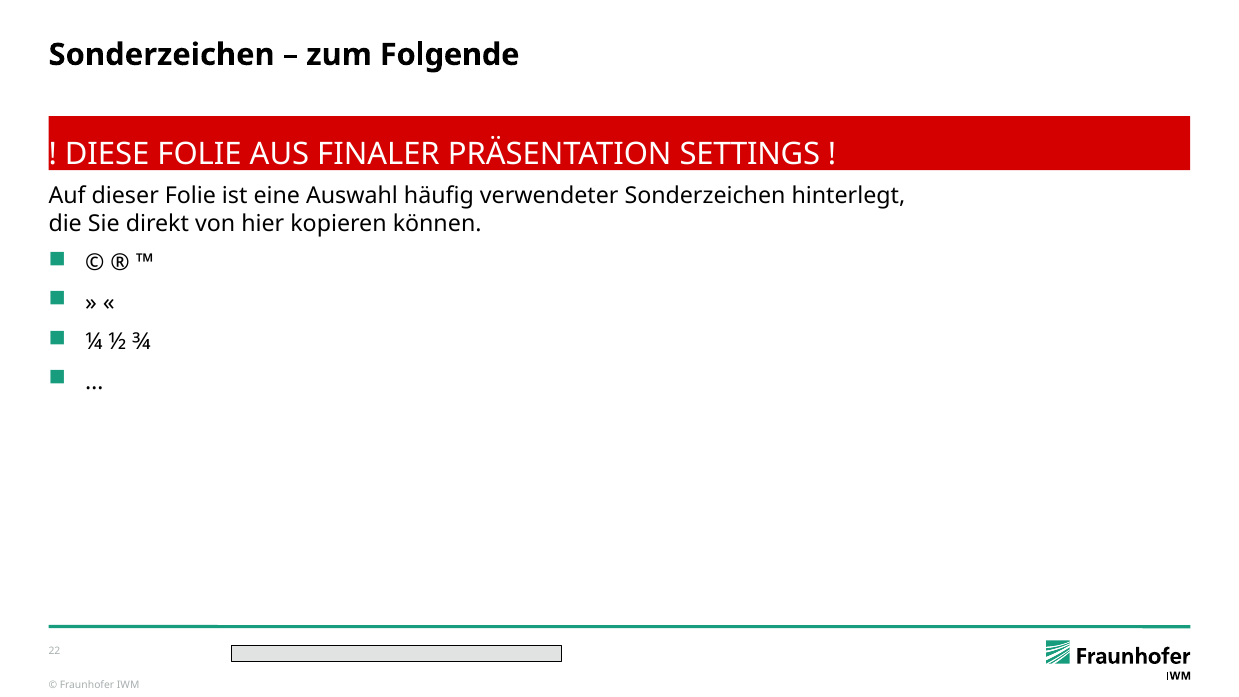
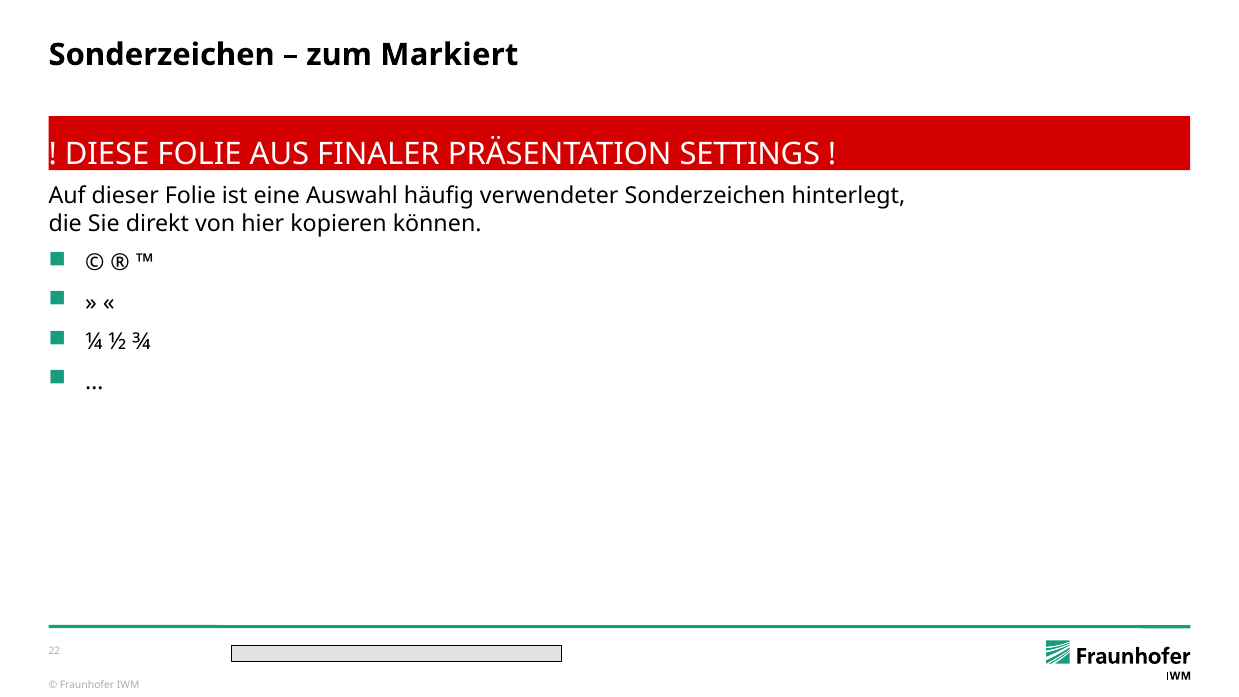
Folgende: Folgende -> Markiert
